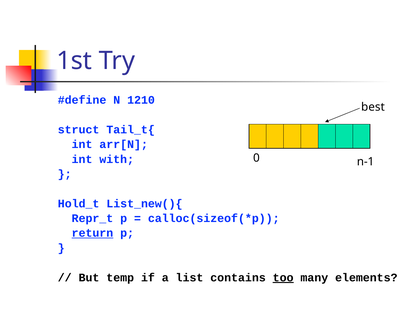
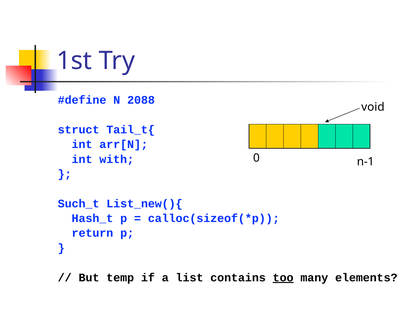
1210: 1210 -> 2088
best: best -> void
Hold_t: Hold_t -> Such_t
Repr_t: Repr_t -> Hash_t
return underline: present -> none
